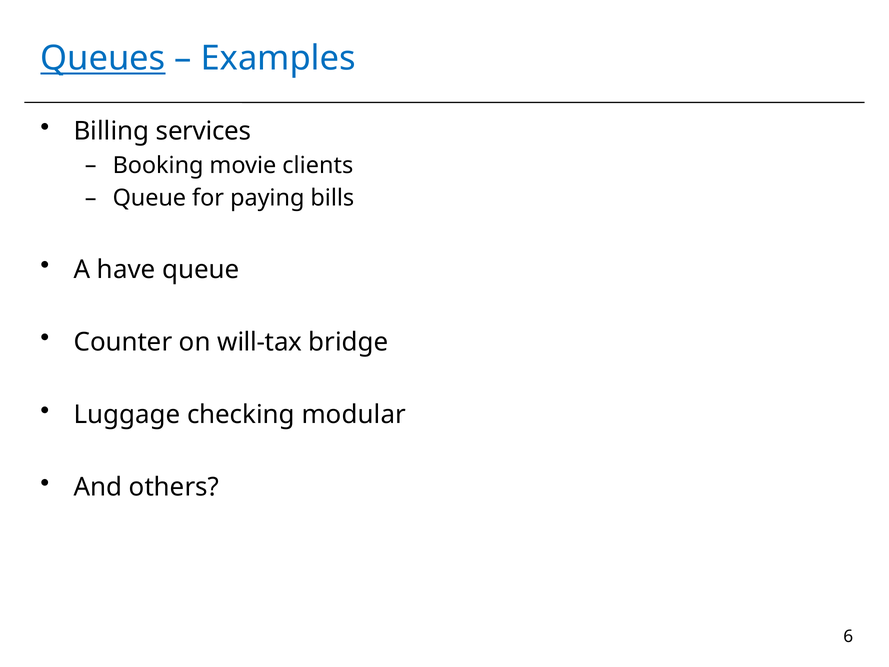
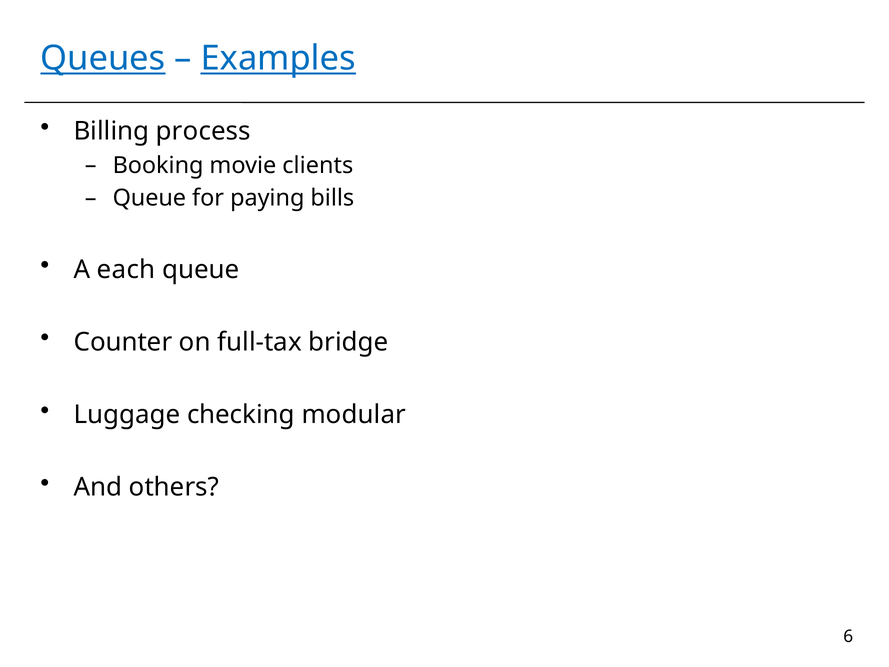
Examples underline: none -> present
services: services -> process
have: have -> each
will-tax: will-tax -> full-tax
